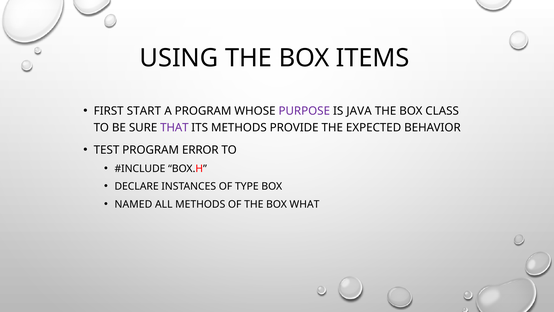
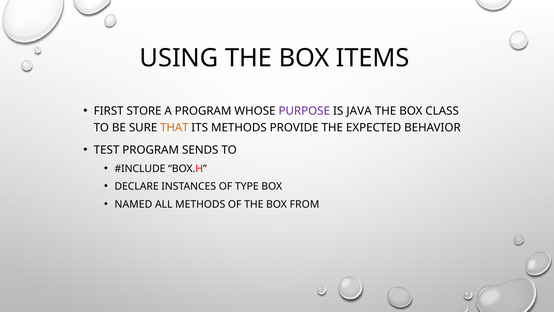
START: START -> STORE
THAT colour: purple -> orange
ERROR: ERROR -> SENDS
WHAT: WHAT -> FROM
